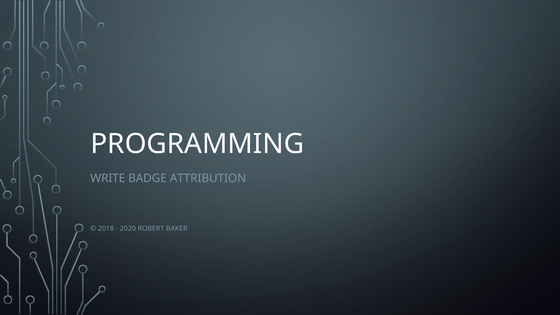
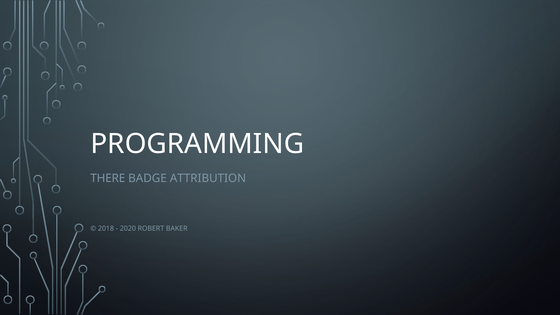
WRITE: WRITE -> THERE
